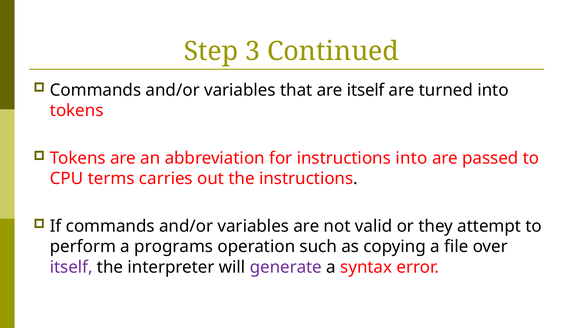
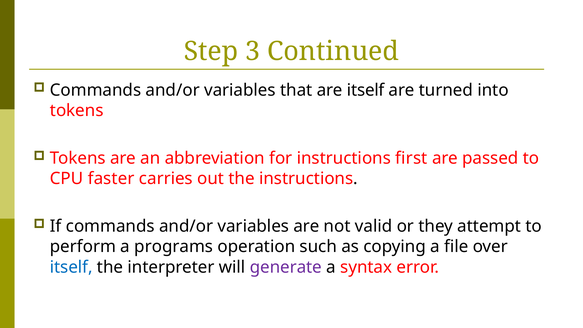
instructions into: into -> first
terms: terms -> faster
itself at (71, 267) colour: purple -> blue
